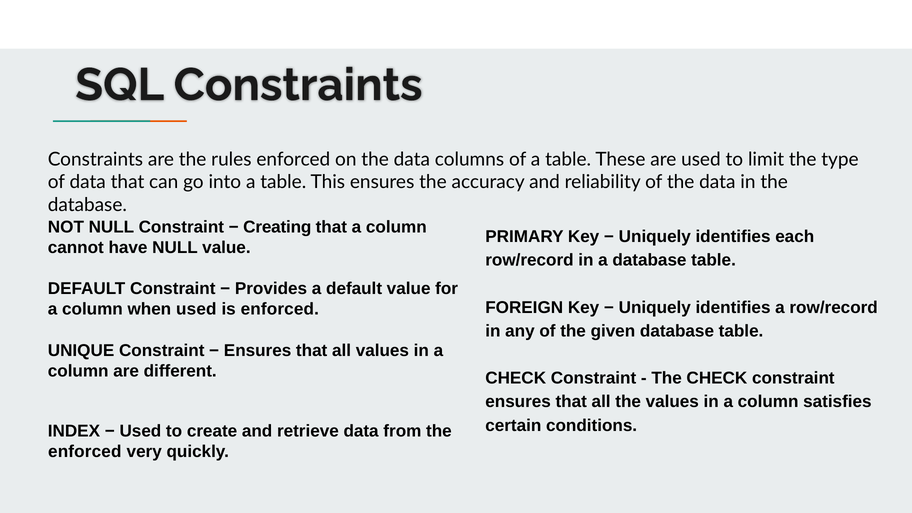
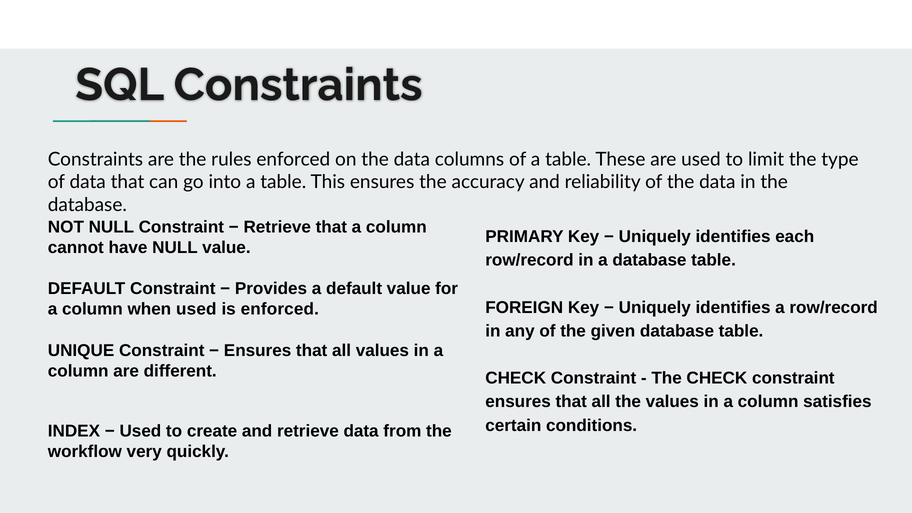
Creating at (277, 227): Creating -> Retrieve
enforced at (85, 451): enforced -> workflow
